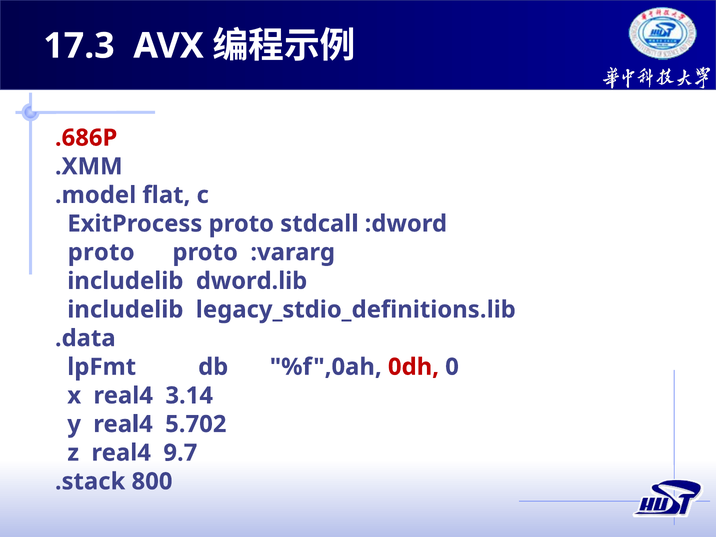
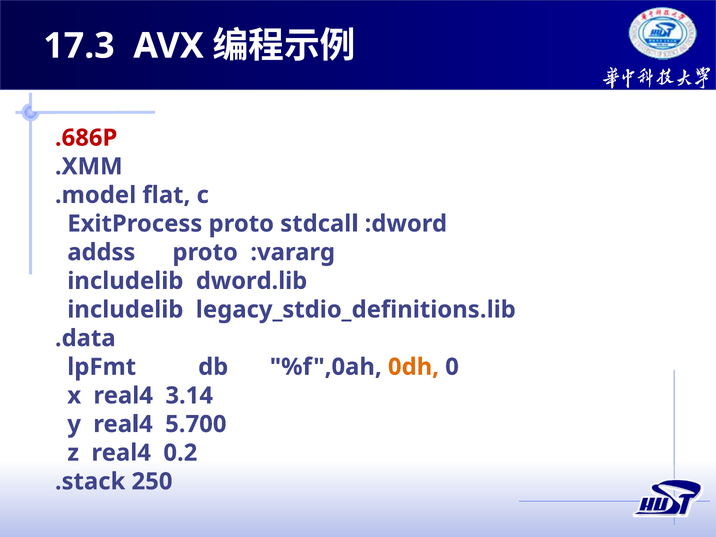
proto at (101, 252): proto -> addss
0dh colour: red -> orange
5.702: 5.702 -> 5.700
9.7: 9.7 -> 0.2
800: 800 -> 250
